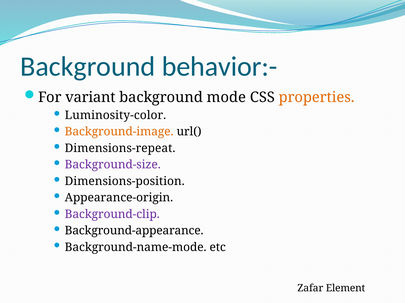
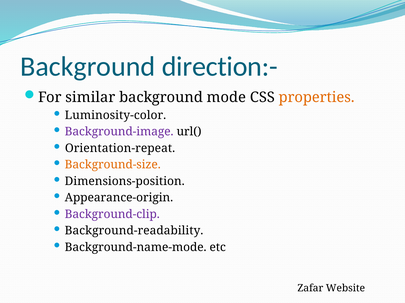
behavior:-: behavior:- -> direction:-
variant: variant -> similar
Background-image colour: orange -> purple
Dimensions-repeat: Dimensions-repeat -> Orientation-repeat
Background-size colour: purple -> orange
Background-appearance: Background-appearance -> Background-readability
Element: Element -> Website
